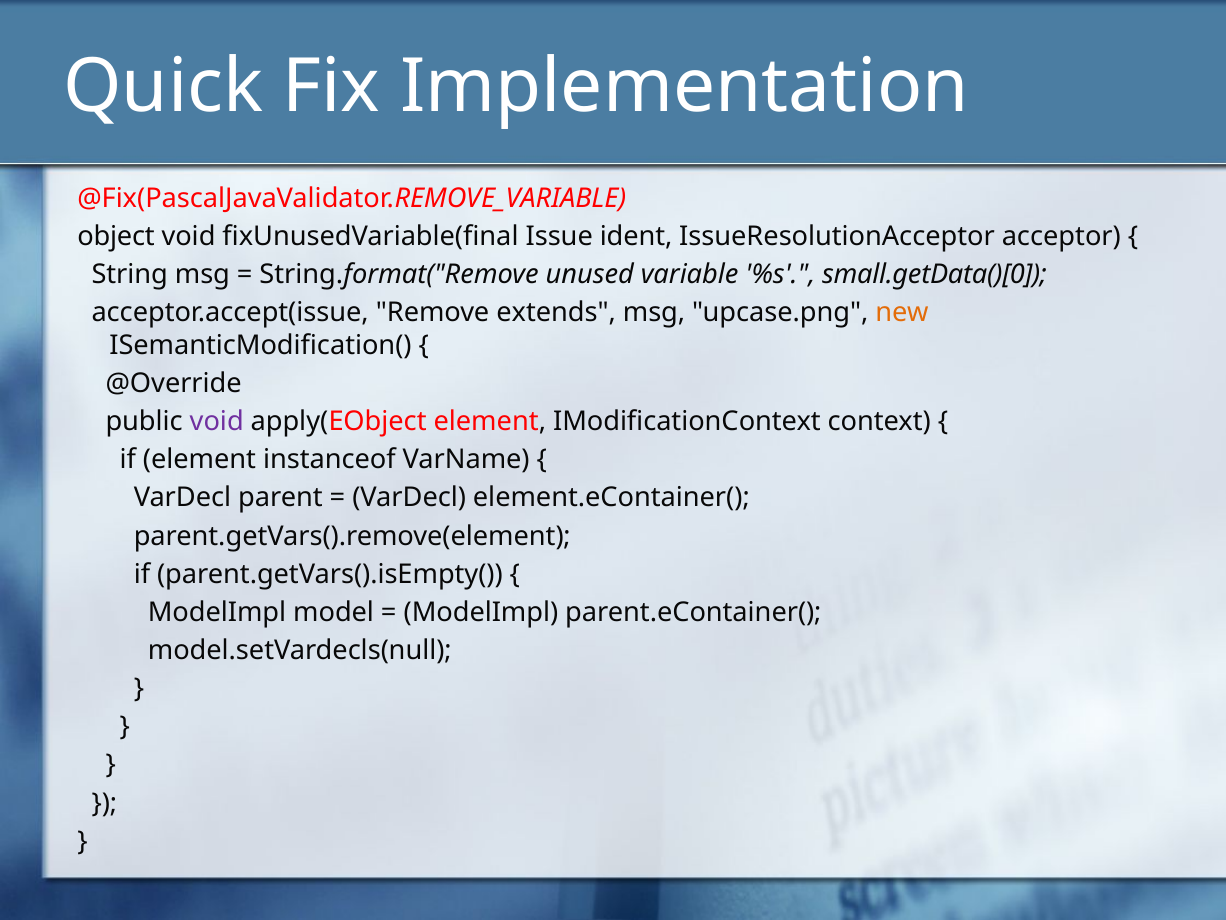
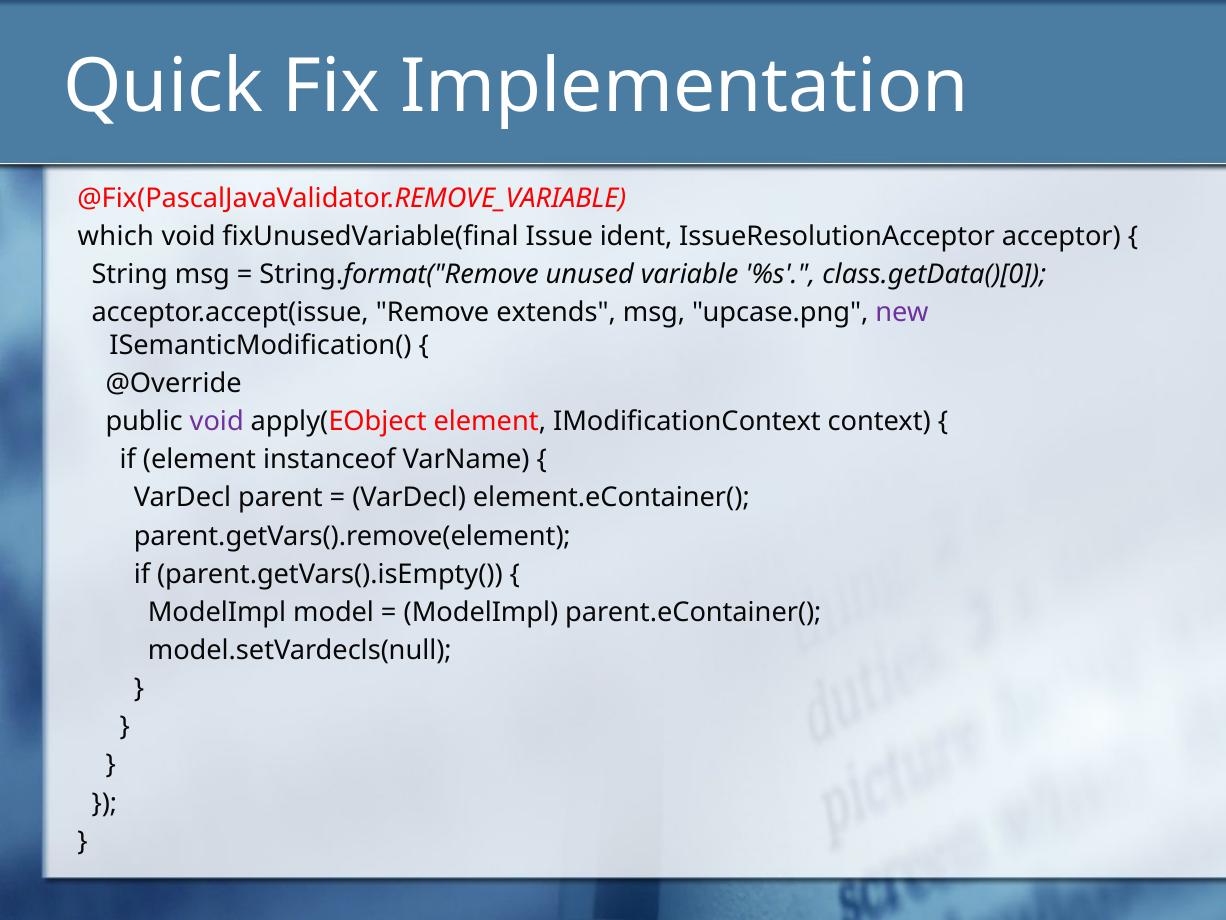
object: object -> which
small.getData()[0: small.getData()[0 -> class.getData()[0
new colour: orange -> purple
